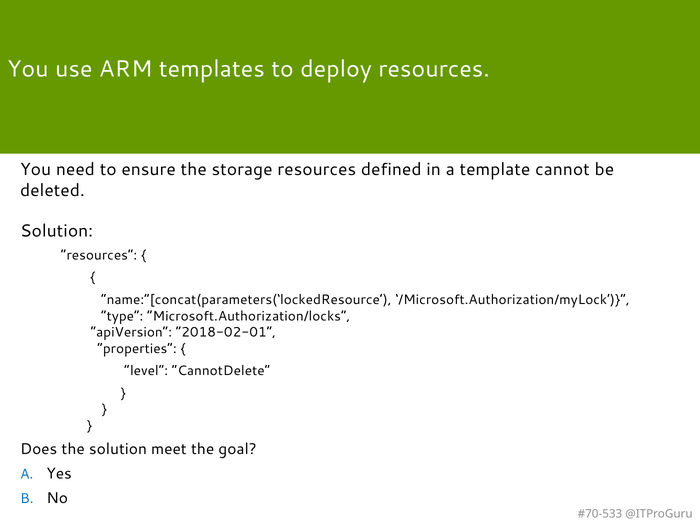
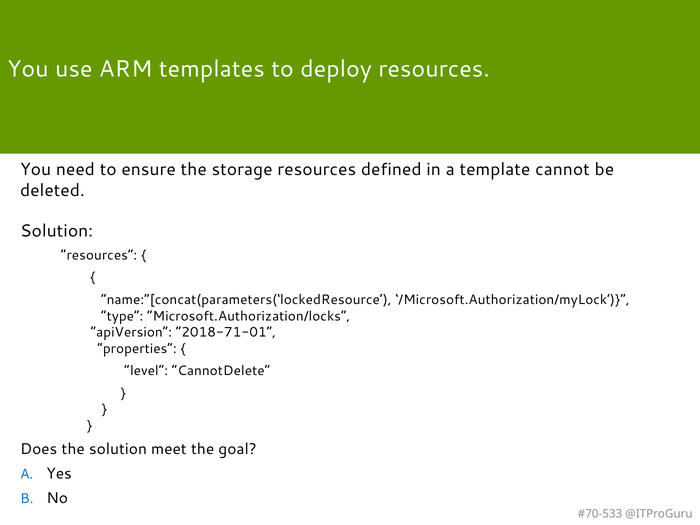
2018-02-01: 2018-02-01 -> 2018-71-01
